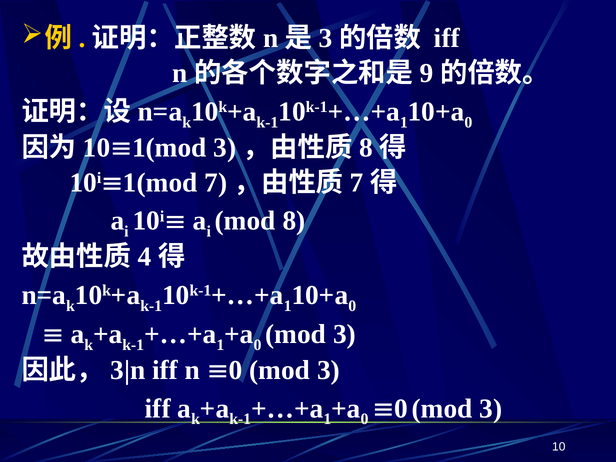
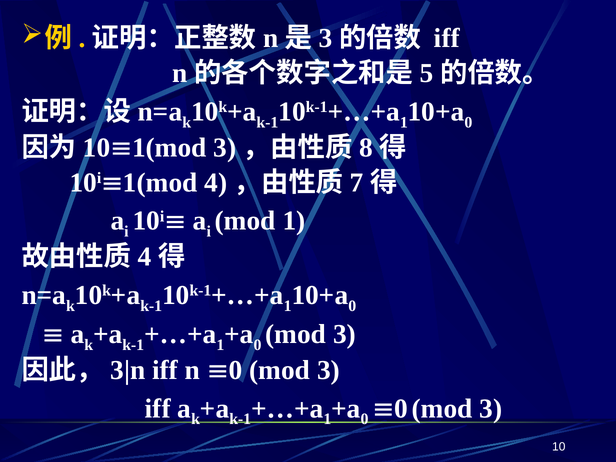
9: 9 -> 5
7 at (216, 183): 7 -> 4
mod 8: 8 -> 1
